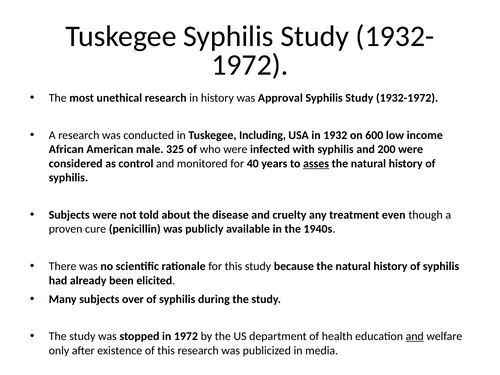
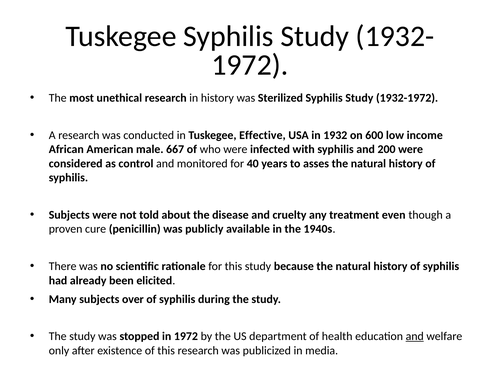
Approval: Approval -> Sterilized
Including: Including -> Effective
325: 325 -> 667
asses underline: present -> none
